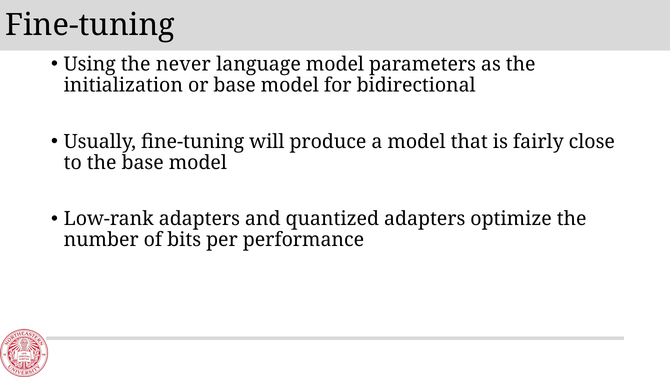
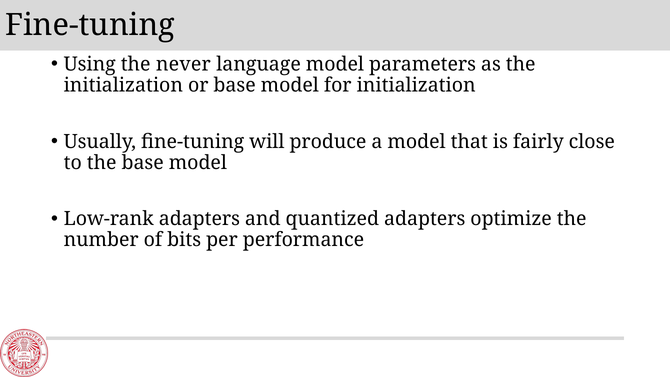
for bidirectional: bidirectional -> initialization
